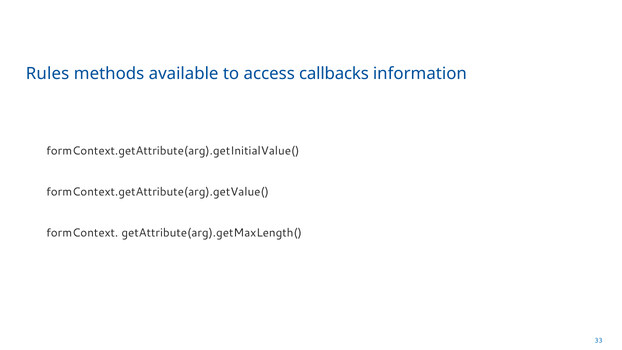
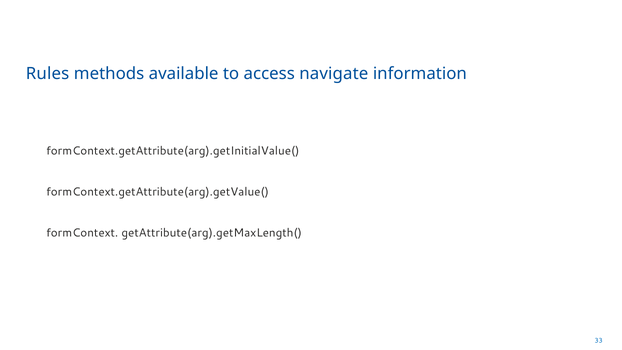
callbacks: callbacks -> navigate
